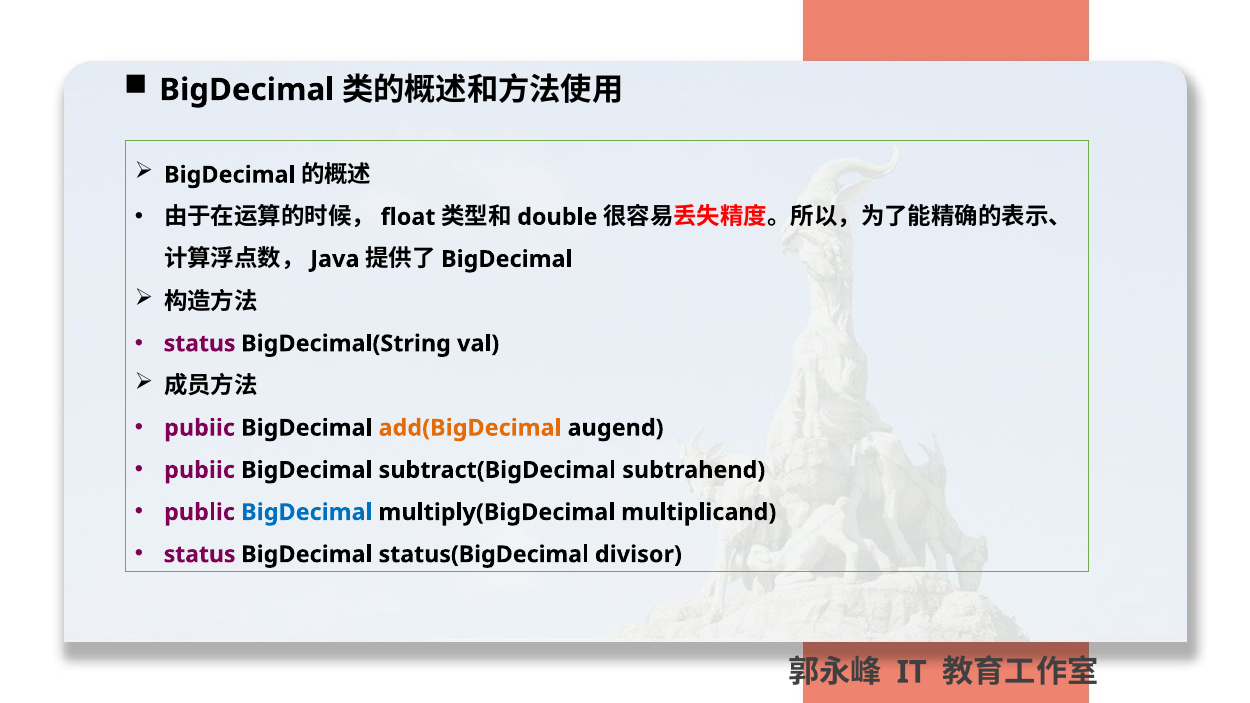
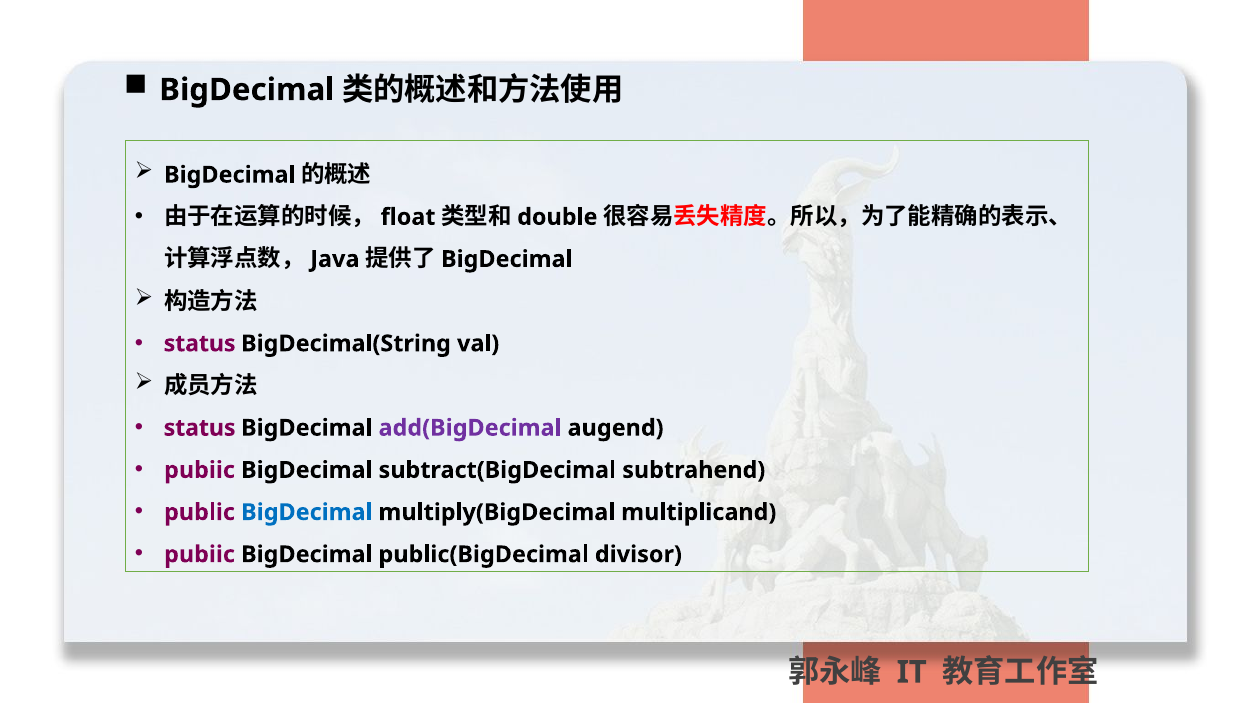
pubiic at (200, 428): pubiic -> status
add(BigDecimal colour: orange -> purple
status at (200, 555): status -> pubiic
status(BigDecimal: status(BigDecimal -> public(BigDecimal
